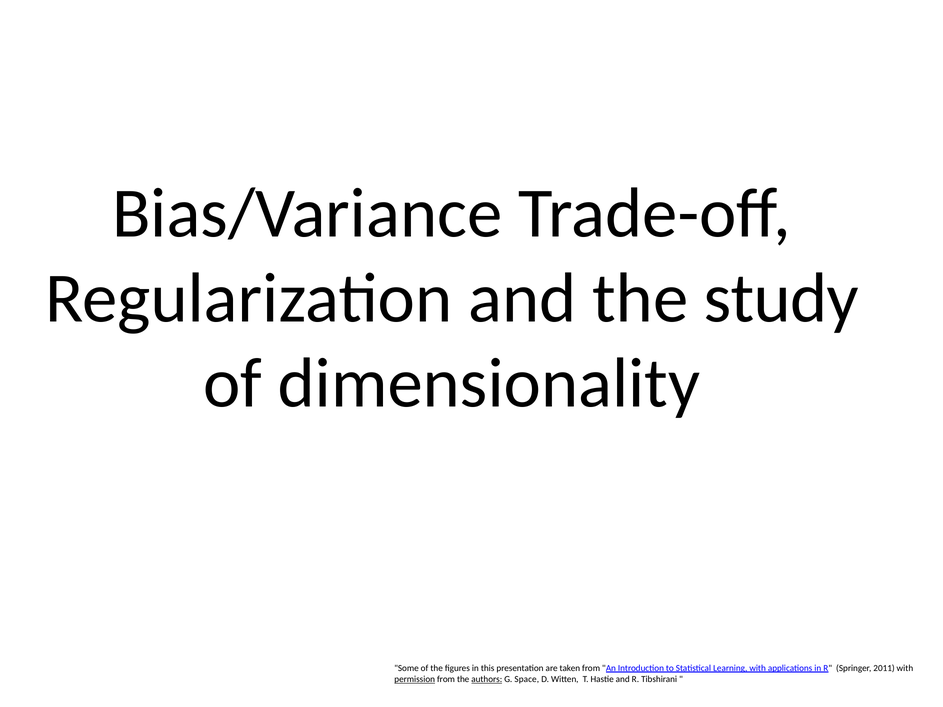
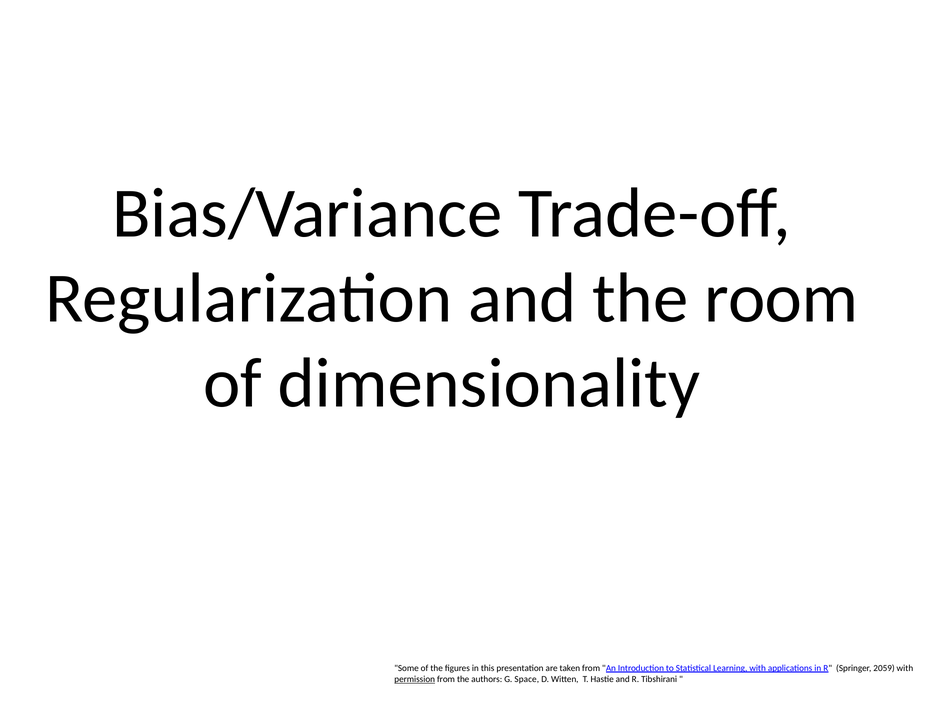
study: study -> room
2011: 2011 -> 2059
authors underline: present -> none
